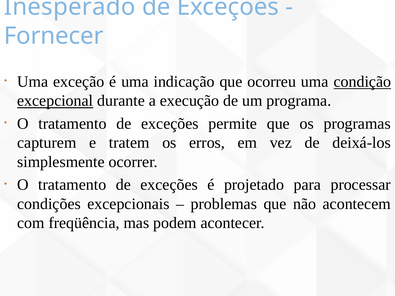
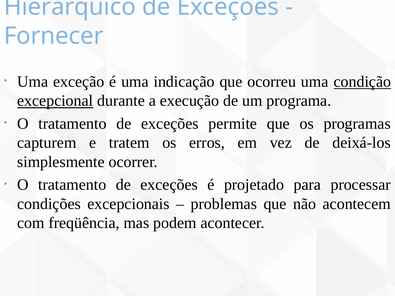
Inesperado: Inesperado -> Hierárquico
